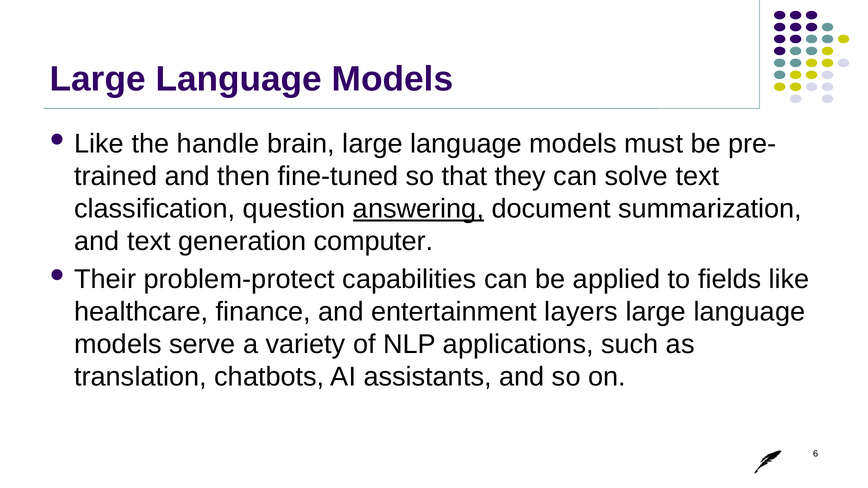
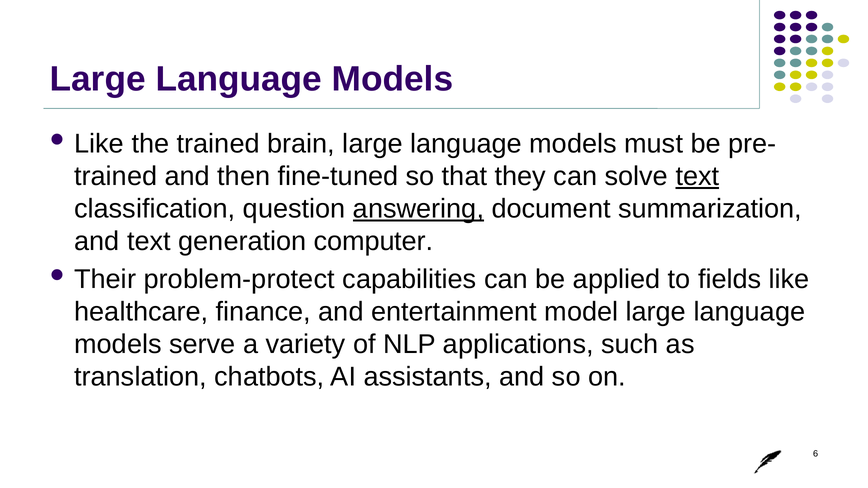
the handle: handle -> trained
text at (697, 176) underline: none -> present
layers: layers -> model
